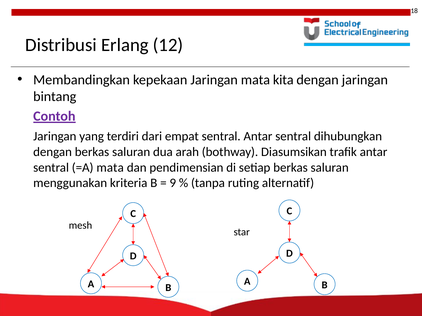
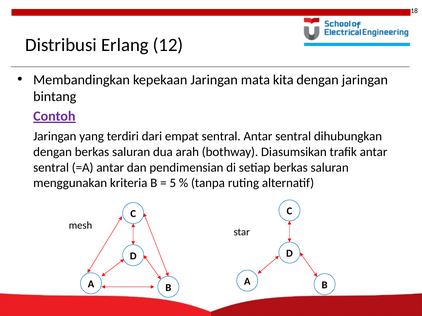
=A mata: mata -> antar
9: 9 -> 5
